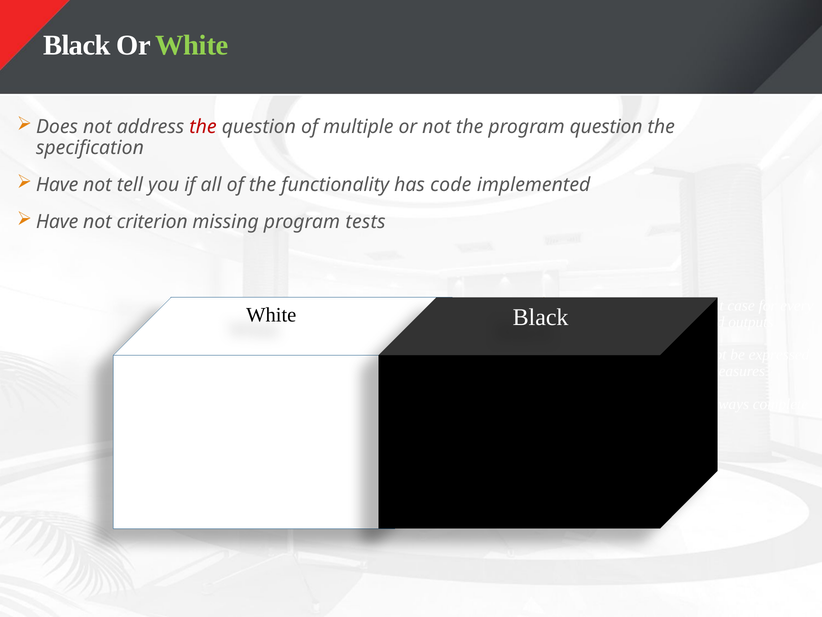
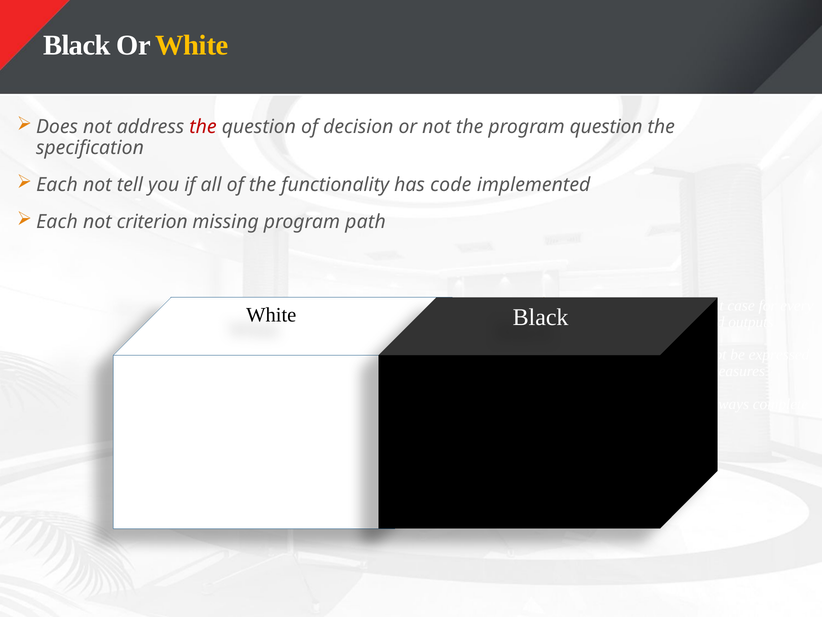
White at (192, 45) colour: light green -> yellow
multiple: multiple -> decision
Have at (57, 184): Have -> Each
Have at (57, 221): Have -> Each
tests: tests -> path
